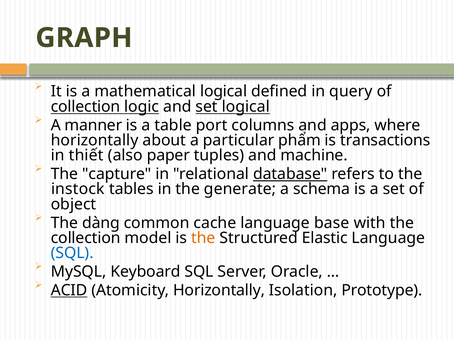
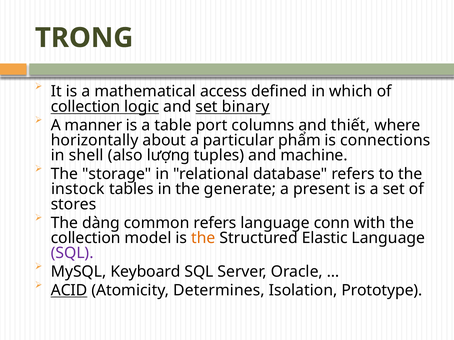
GRAPH: GRAPH -> TRONG
mathematical logical: logical -> access
query: query -> which
set logical: logical -> binary
apps: apps -> thiết
transactions: transactions -> connections
thiết: thiết -> shell
paper: paper -> lượng
capture: capture -> storage
database underline: present -> none
schema: schema -> present
object: object -> stores
common cache: cache -> refers
base: base -> conn
SQL at (72, 253) colour: blue -> purple
Atomicity Horizontally: Horizontally -> Determines
